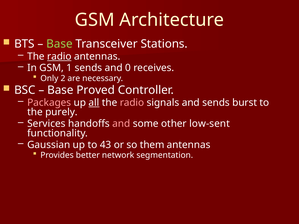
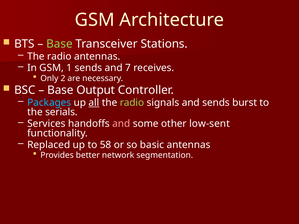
radio at (59, 56) underline: present -> none
0: 0 -> 7
Proved: Proved -> Output
Packages colour: pink -> light blue
radio at (132, 103) colour: pink -> light green
purely: purely -> serials
Gaussian: Gaussian -> Replaced
43: 43 -> 58
them: them -> basic
